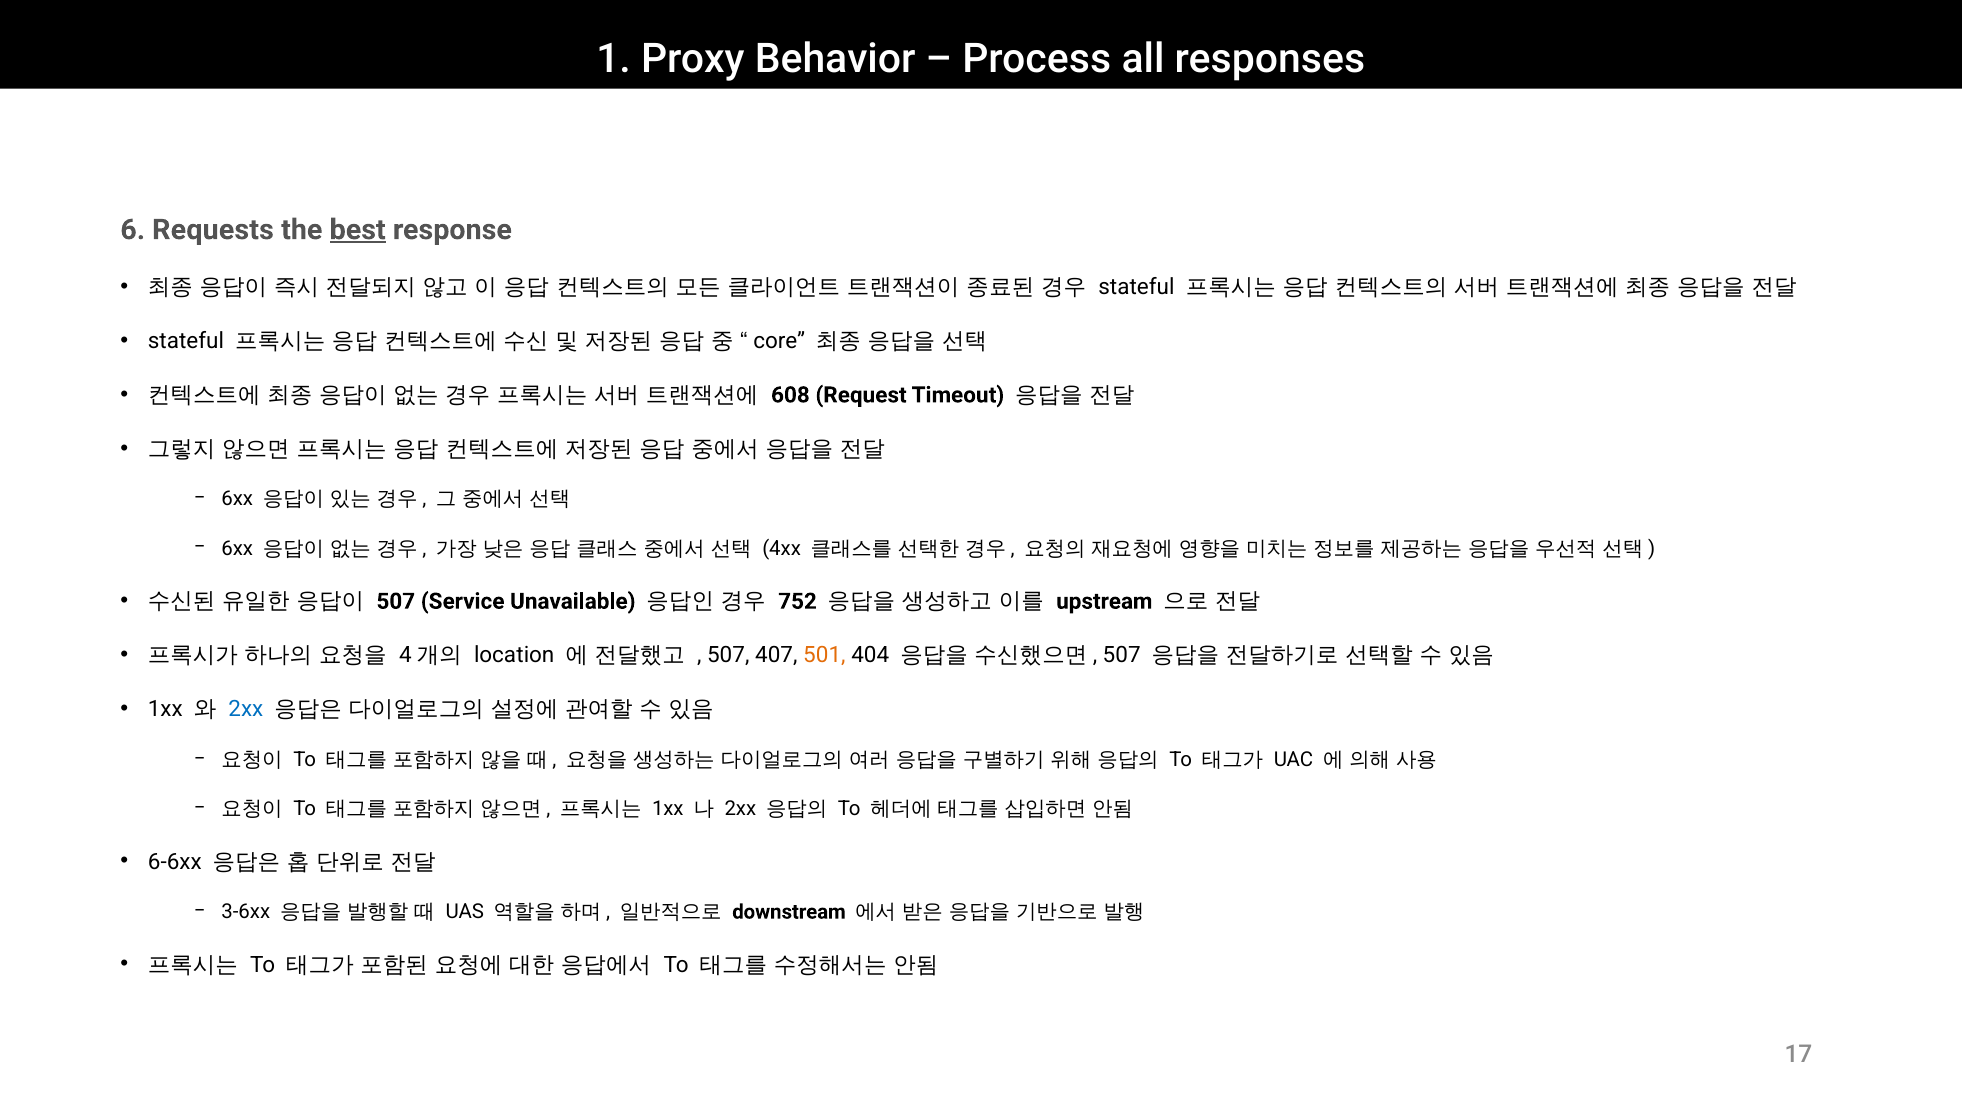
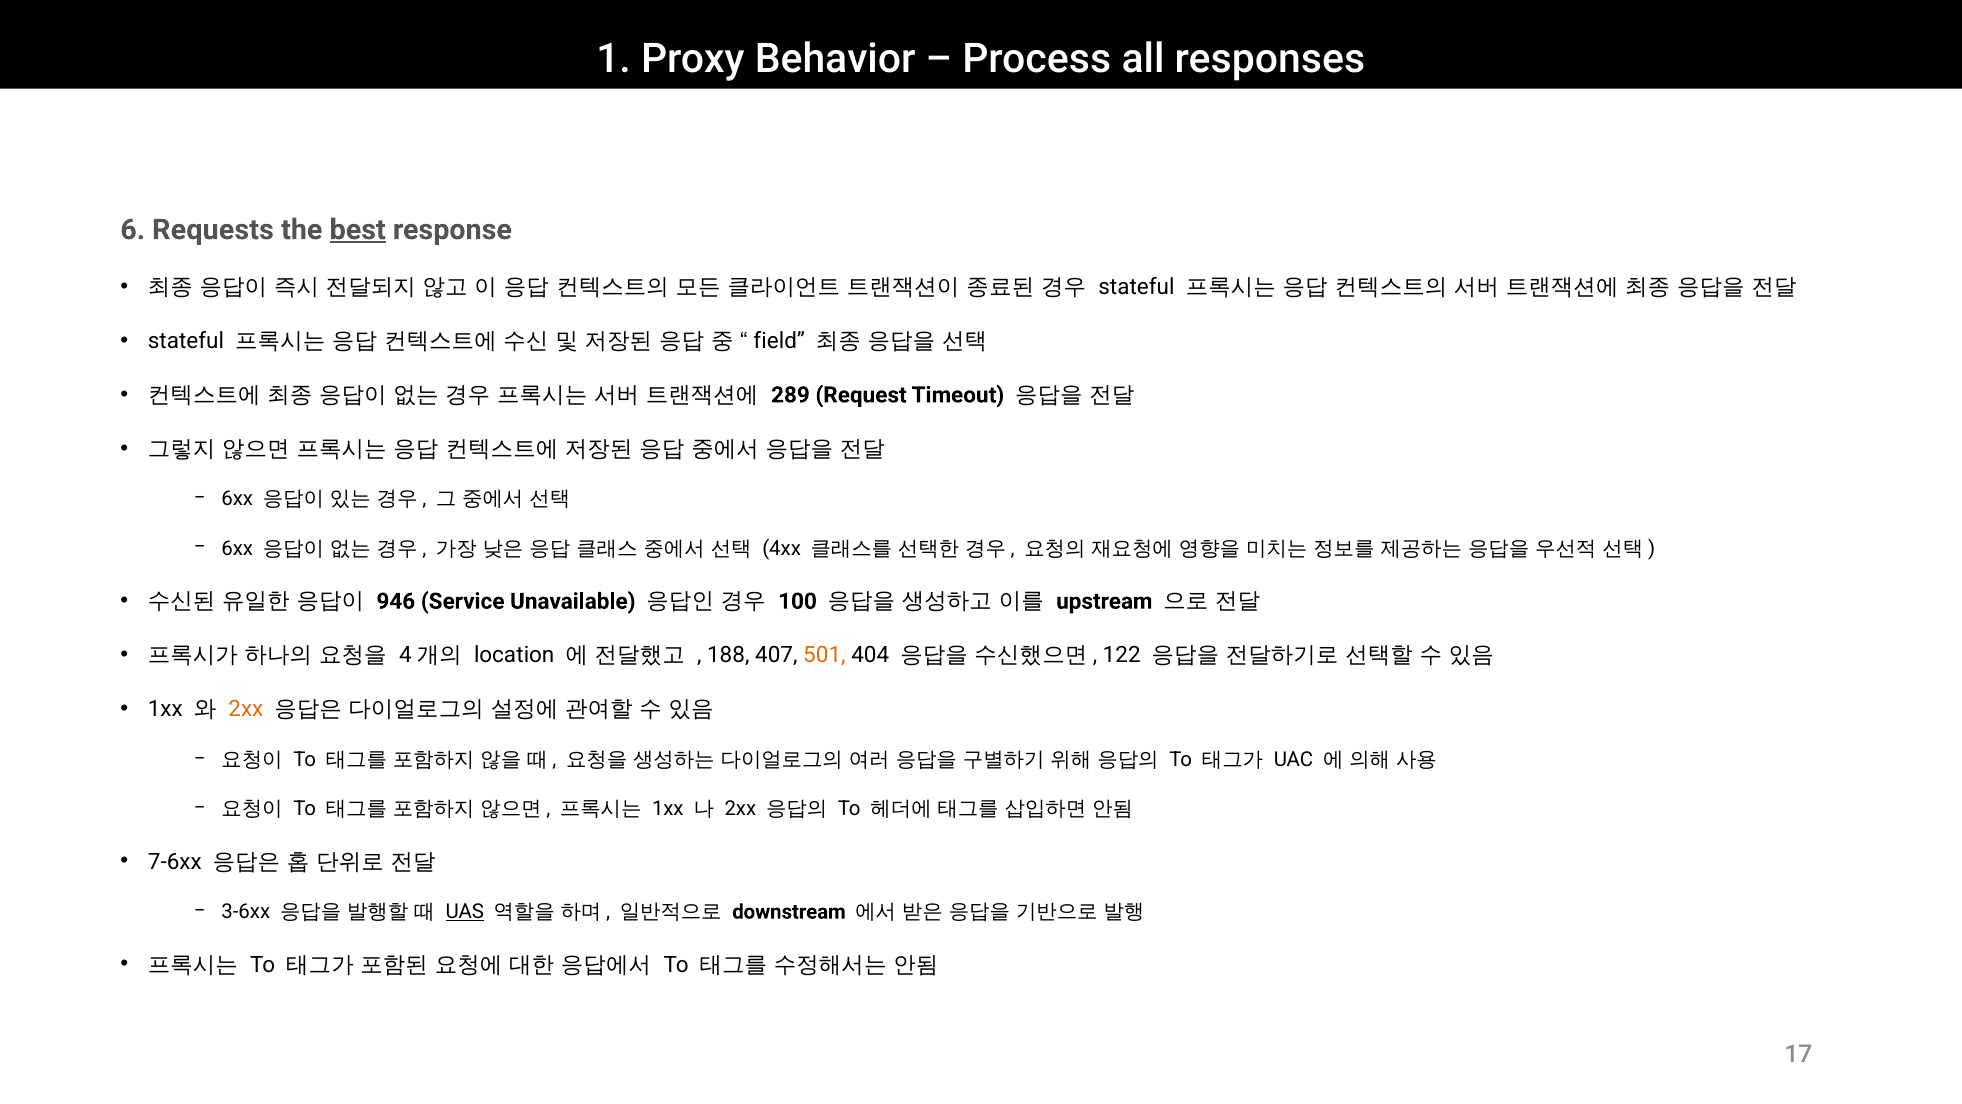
core: core -> field
608: 608 -> 289
507 at (396, 601): 507 -> 946
752: 752 -> 100
507 at (728, 655): 507 -> 188
507 at (1122, 655): 507 -> 122
2xx at (246, 709) colour: blue -> orange
6-6xx: 6-6xx -> 7-6xx
UAS underline: none -> present
